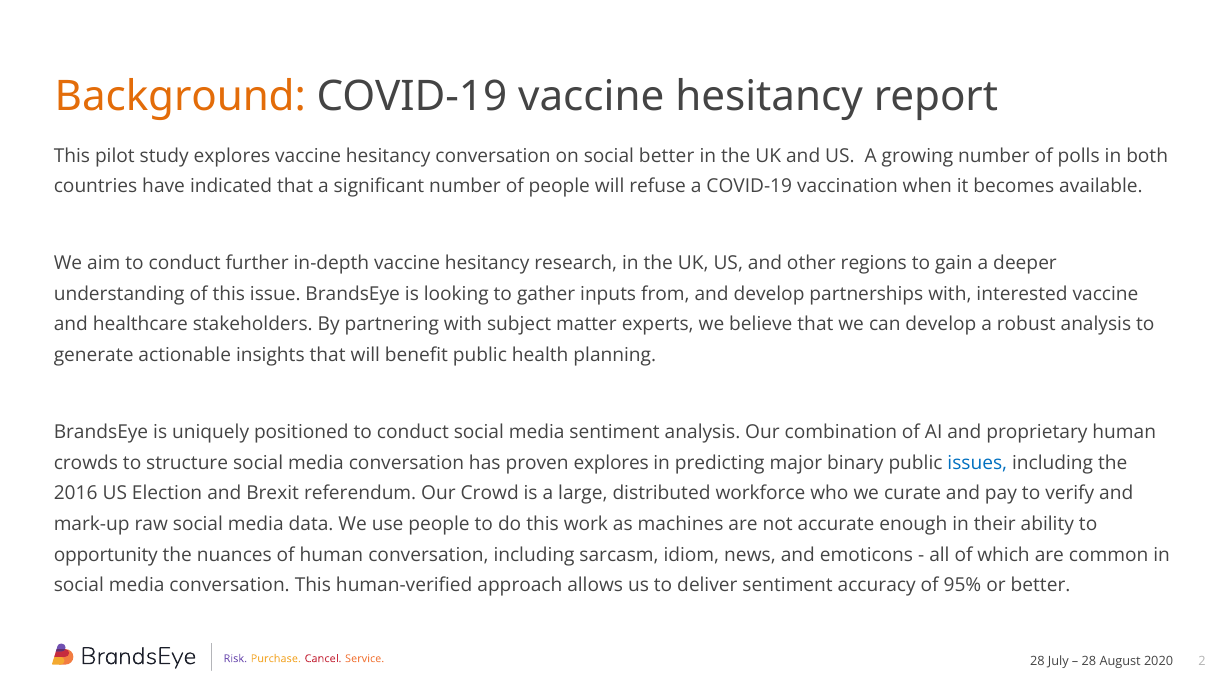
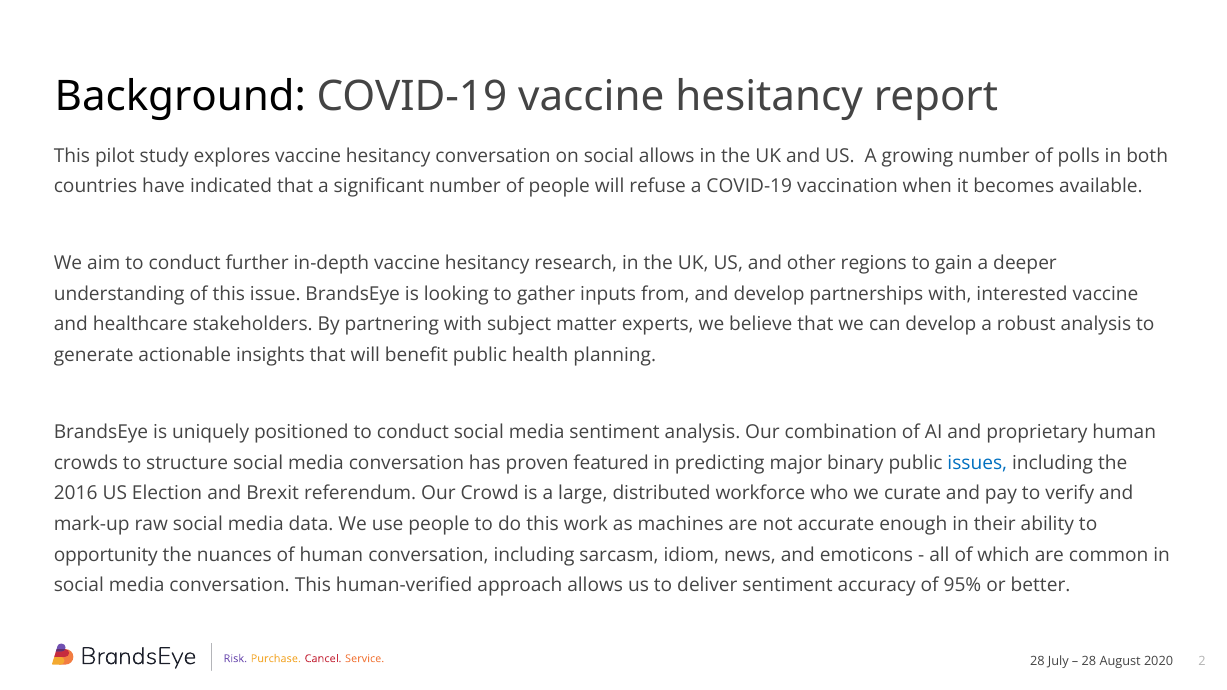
Background colour: orange -> black
social better: better -> allows
proven explores: explores -> featured
